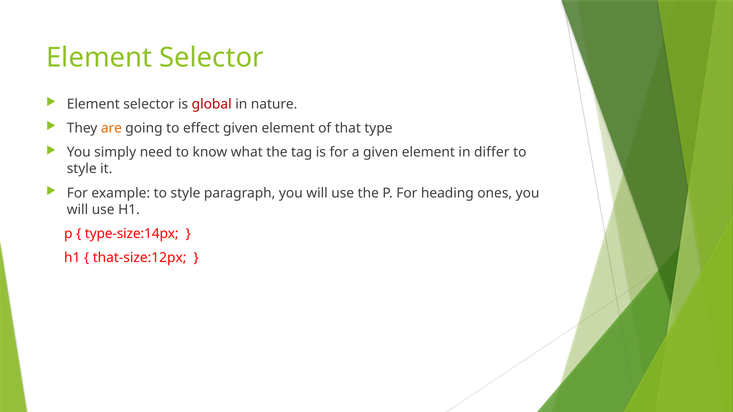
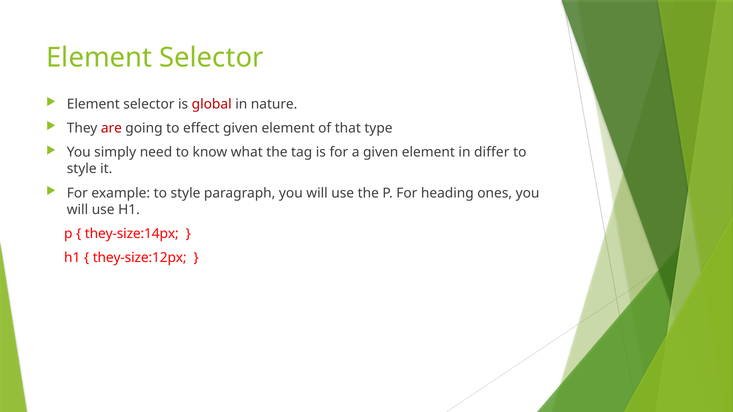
are colour: orange -> red
type-size:14px: type-size:14px -> they-size:14px
that-size:12px: that-size:12px -> they-size:12px
